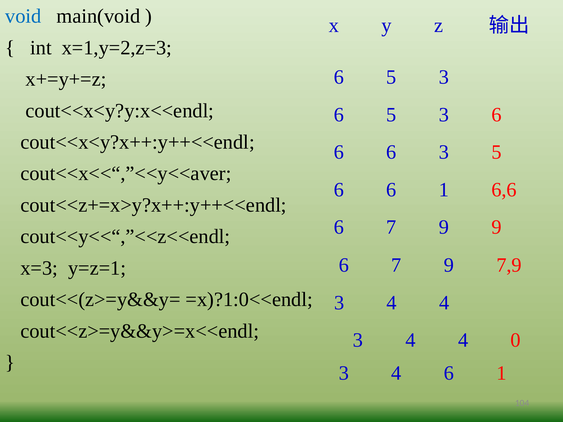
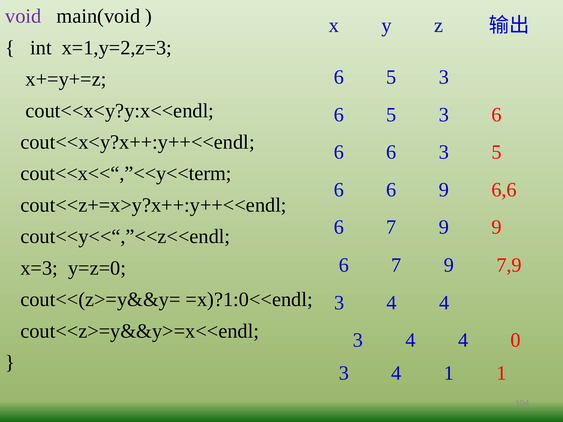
void colour: blue -> purple
cout<<x<<“,”<<y<<aver: cout<<x<<“,”<<y<<aver -> cout<<x<<“,”<<y<<term
6 6 1: 1 -> 9
y=z=1: y=z=1 -> y=z=0
4 6: 6 -> 1
